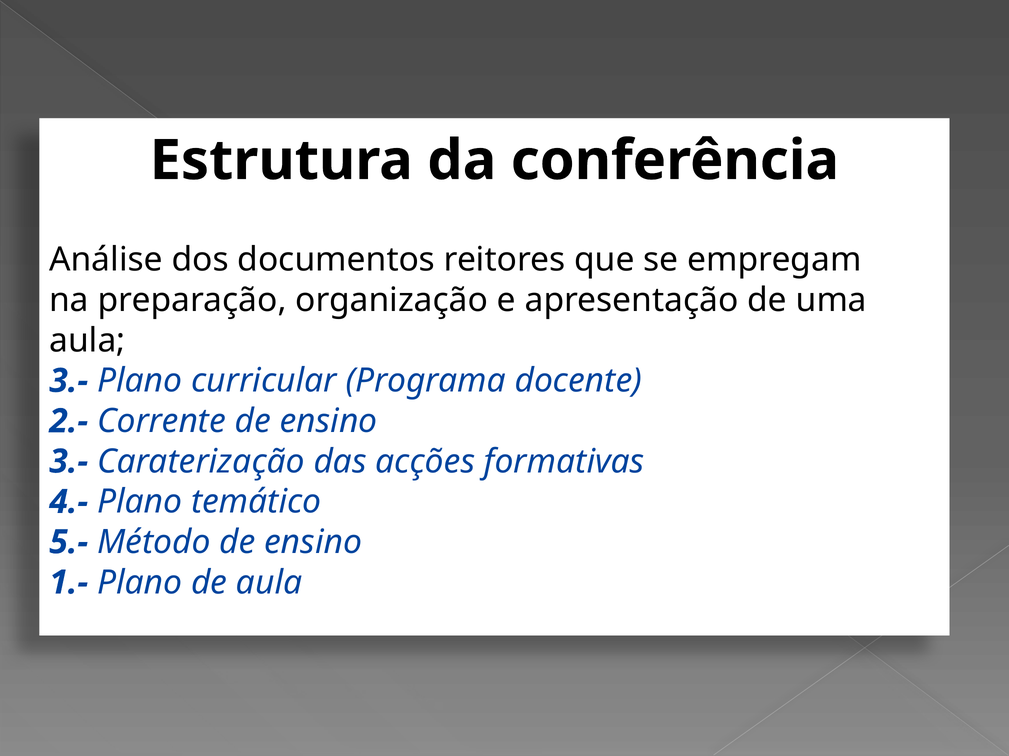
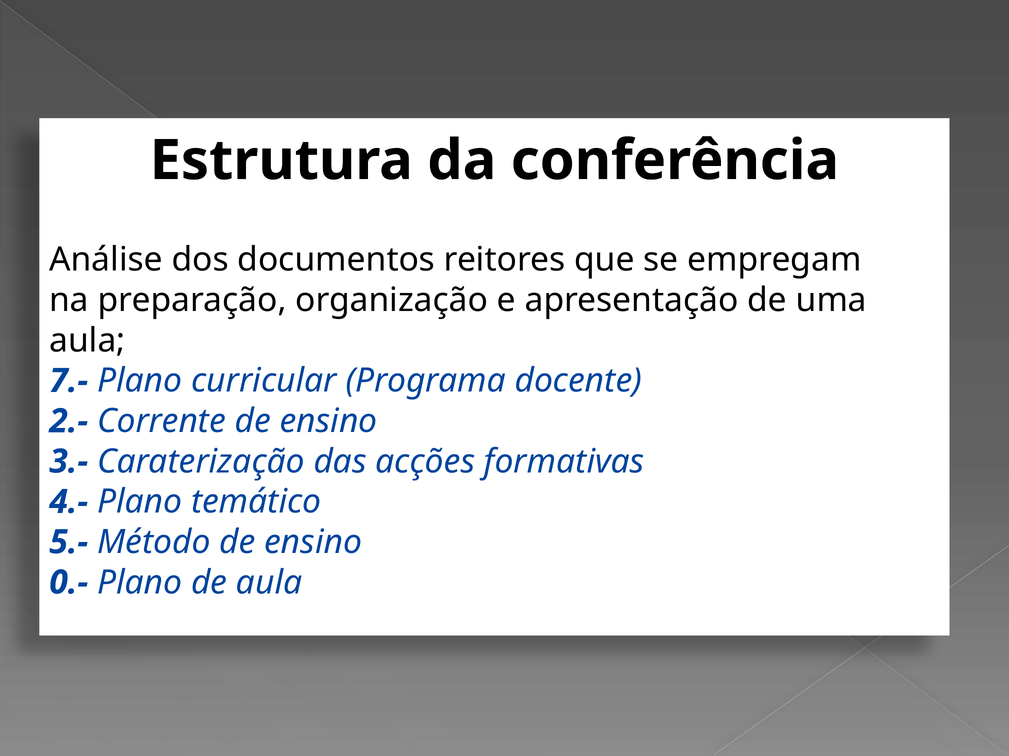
3.- at (69, 381): 3.- -> 7.-
1.-: 1.- -> 0.-
